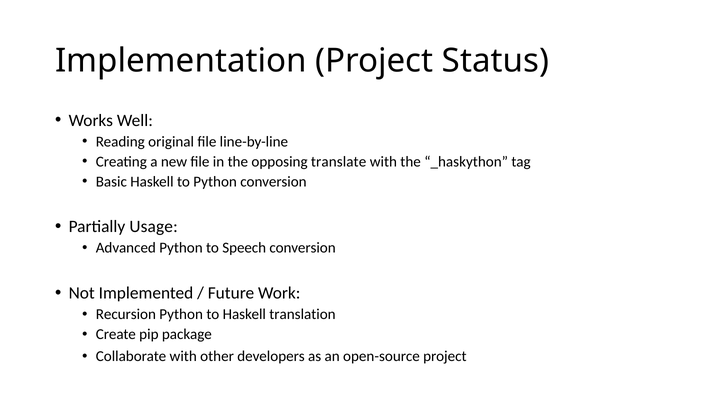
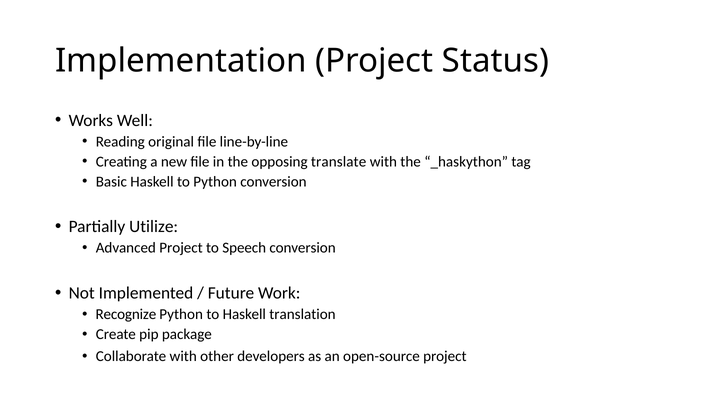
Usage: Usage -> Utilize
Advanced Python: Python -> Project
Recursion: Recursion -> Recognize
